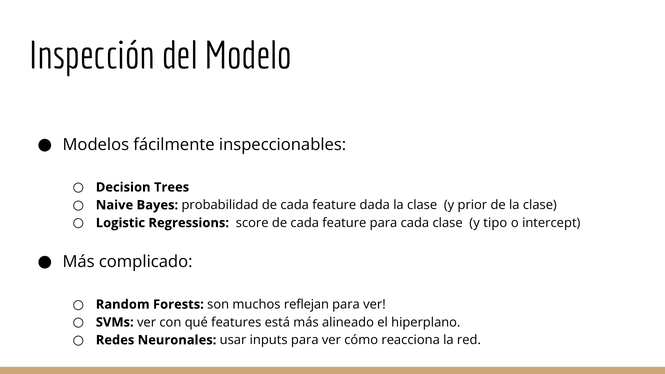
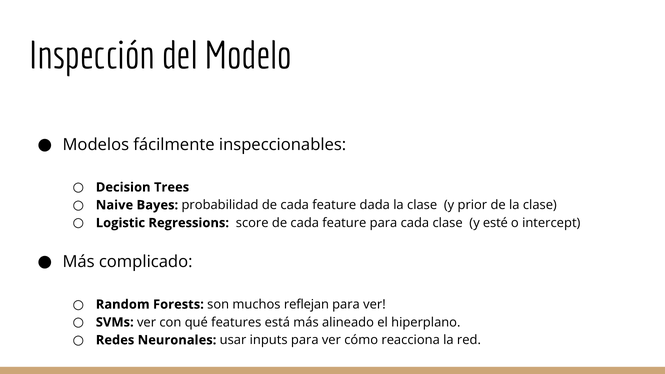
tipo: tipo -> esté
